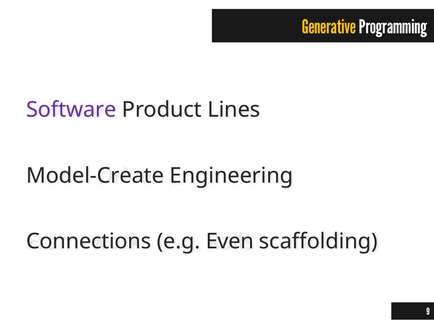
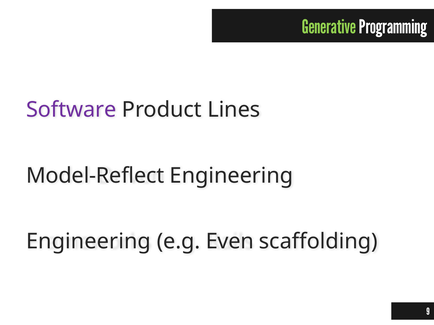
Generative colour: yellow -> light green
Model-Create: Model-Create -> Model-Reflect
Connections at (89, 242): Connections -> Engineering
